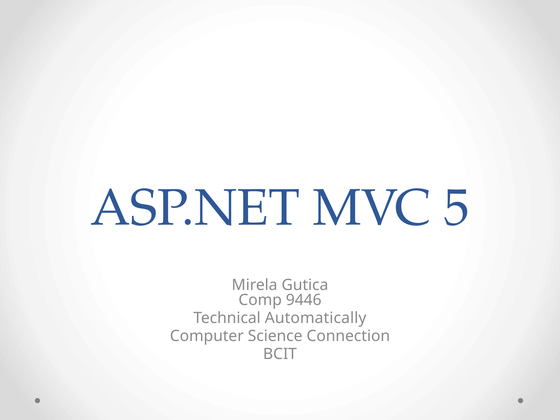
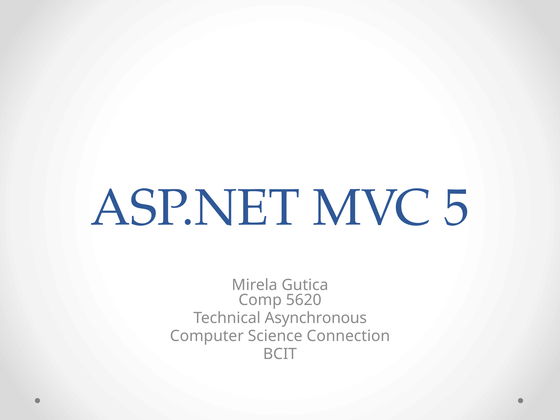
9446: 9446 -> 5620
Automatically: Automatically -> Asynchronous
